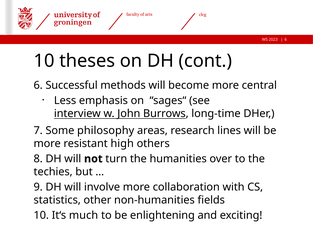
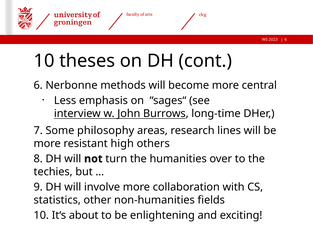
Successful: Successful -> Nerbonne
much: much -> about
